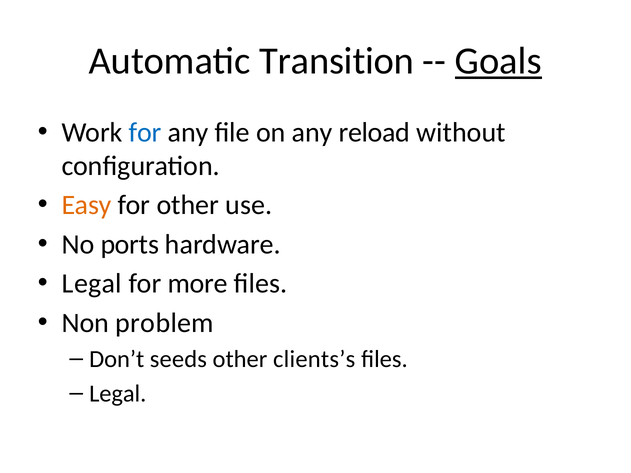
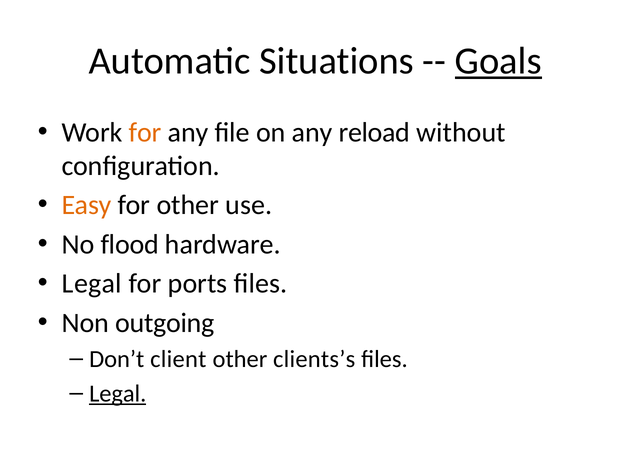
Transition: Transition -> Situations
for at (145, 132) colour: blue -> orange
ports: ports -> flood
more: more -> ports
problem: problem -> outgoing
seeds: seeds -> client
Legal at (118, 394) underline: none -> present
